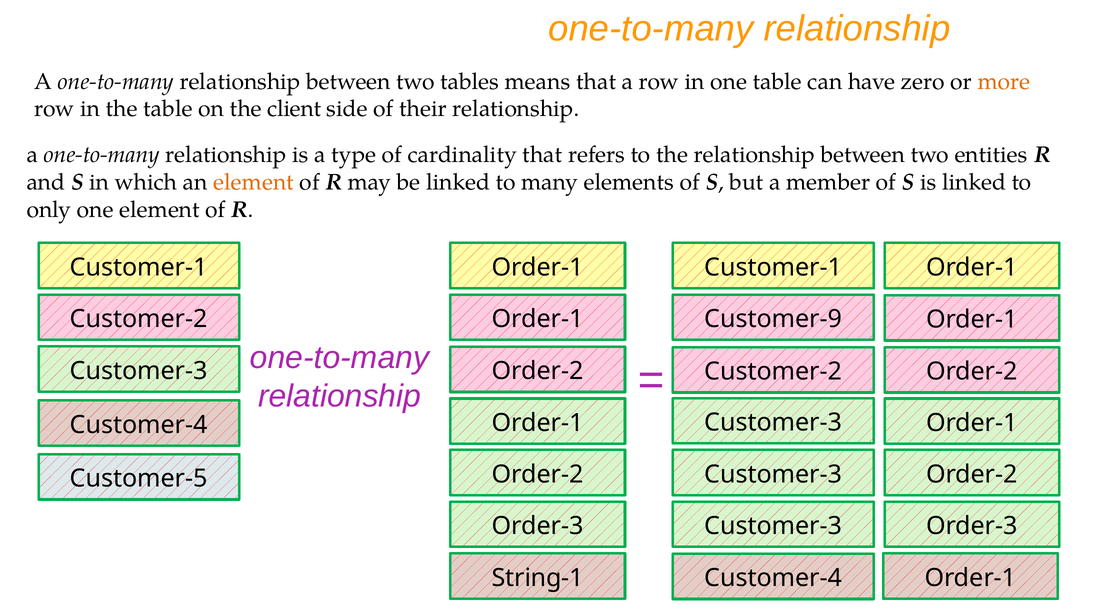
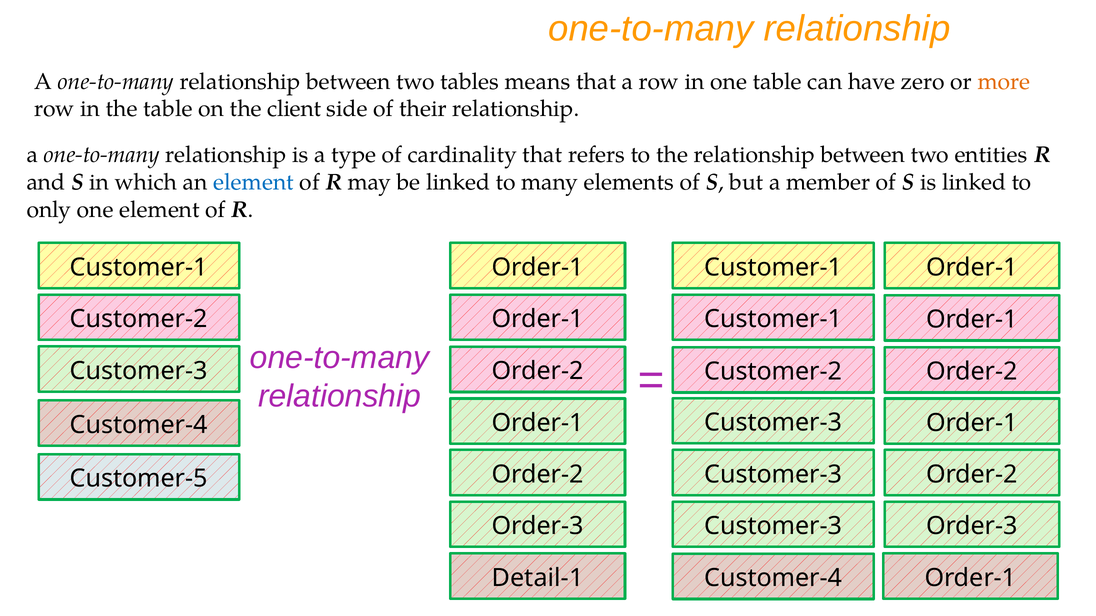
element at (254, 182) colour: orange -> blue
Customer-9 at (773, 319): Customer-9 -> Customer-1
String-1: String-1 -> Detail-1
